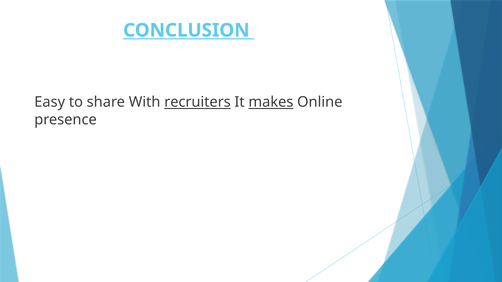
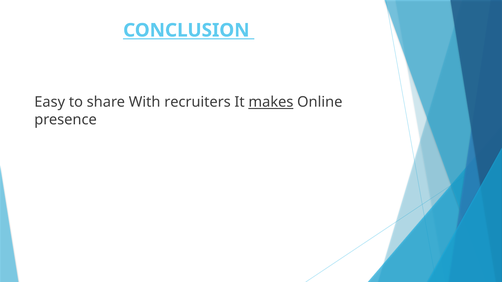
recruiters underline: present -> none
